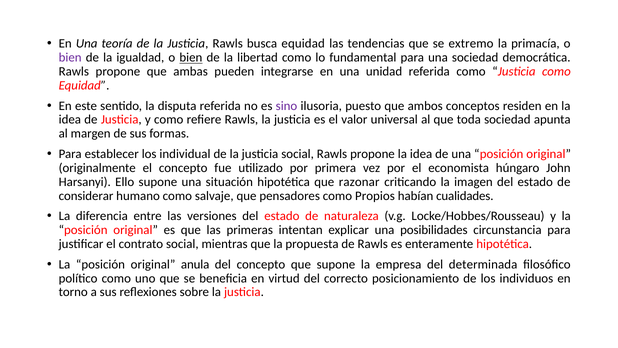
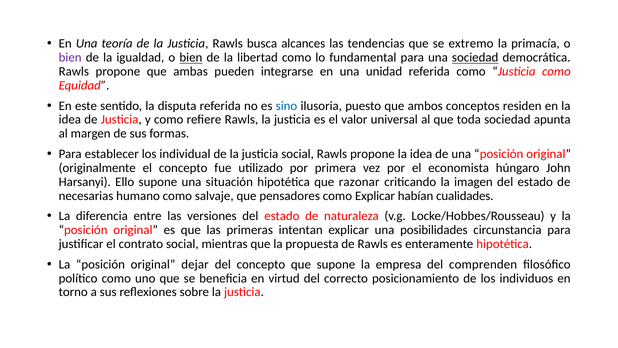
busca equidad: equidad -> alcances
sociedad at (475, 58) underline: none -> present
sino colour: purple -> blue
considerar: considerar -> necesarias
como Propios: Propios -> Explicar
anula: anula -> dejar
determinada: determinada -> comprenden
